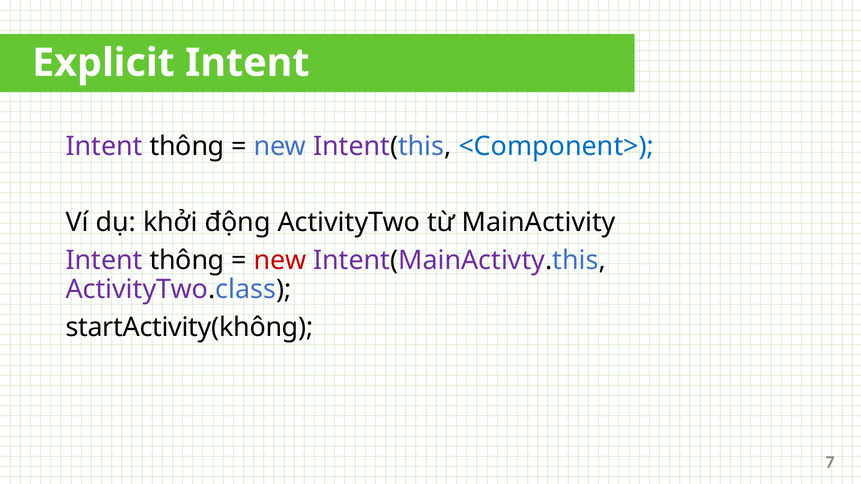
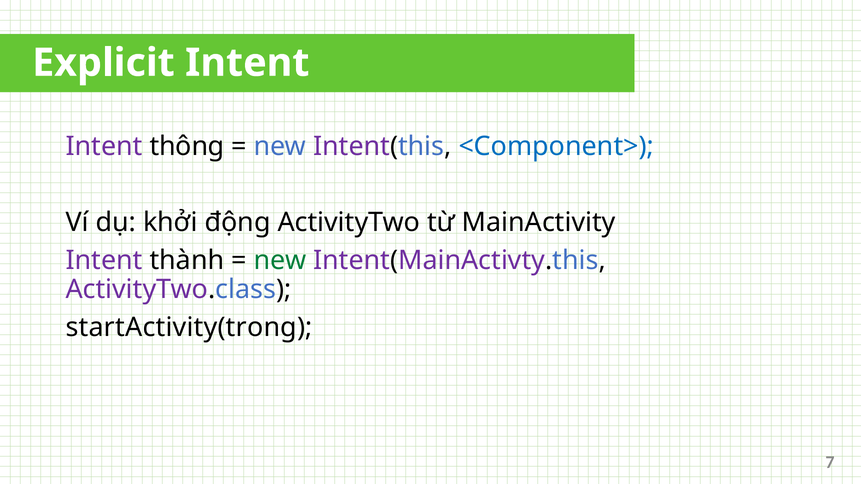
thông at (187, 261): thông -> thành
new at (280, 261) colour: red -> green
startActivity(không: startActivity(không -> startActivity(trong
